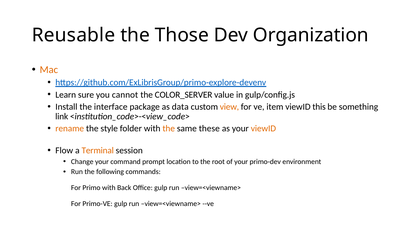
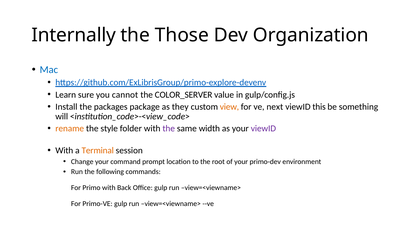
Reusable: Reusable -> Internally
Mac colour: orange -> blue
interface: interface -> packages
data: data -> they
item: item -> next
link: link -> will
the at (169, 129) colour: orange -> purple
these: these -> width
viewID at (263, 129) colour: orange -> purple
Flow at (64, 151): Flow -> With
